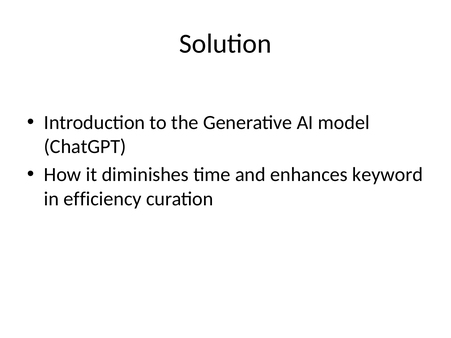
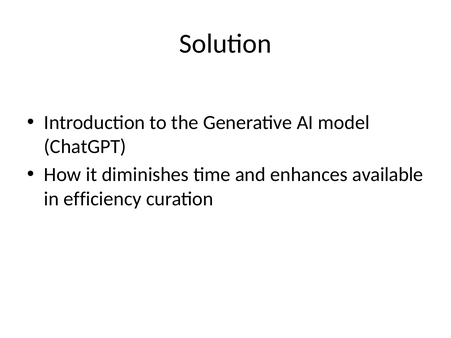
keyword: keyword -> available
